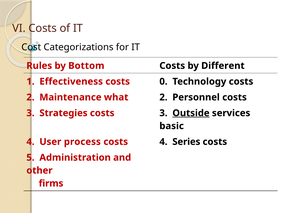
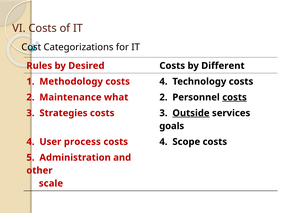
Bottom: Bottom -> Desired
Effectiveness: Effectiveness -> Methodology
0 at (163, 82): 0 -> 4
costs at (235, 98) underline: none -> present
basic: basic -> goals
Series: Series -> Scope
firms: firms -> scale
